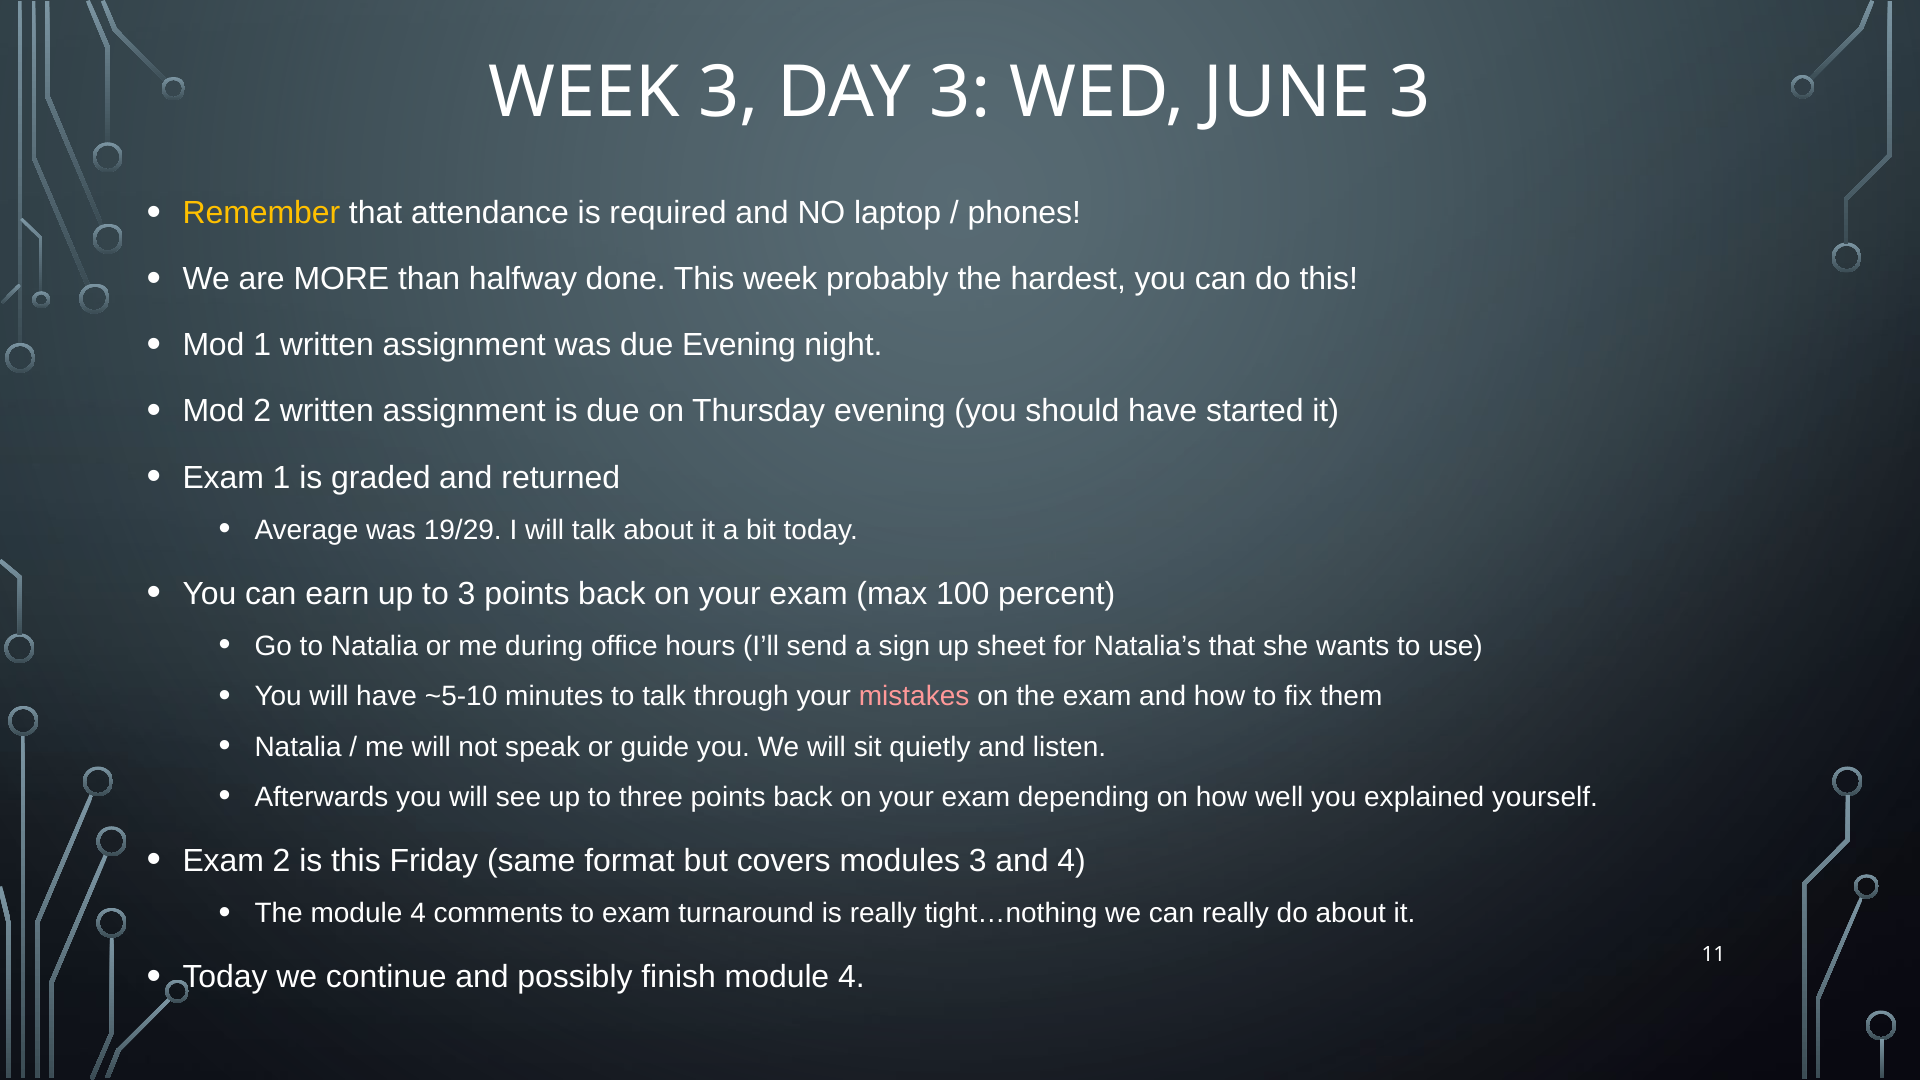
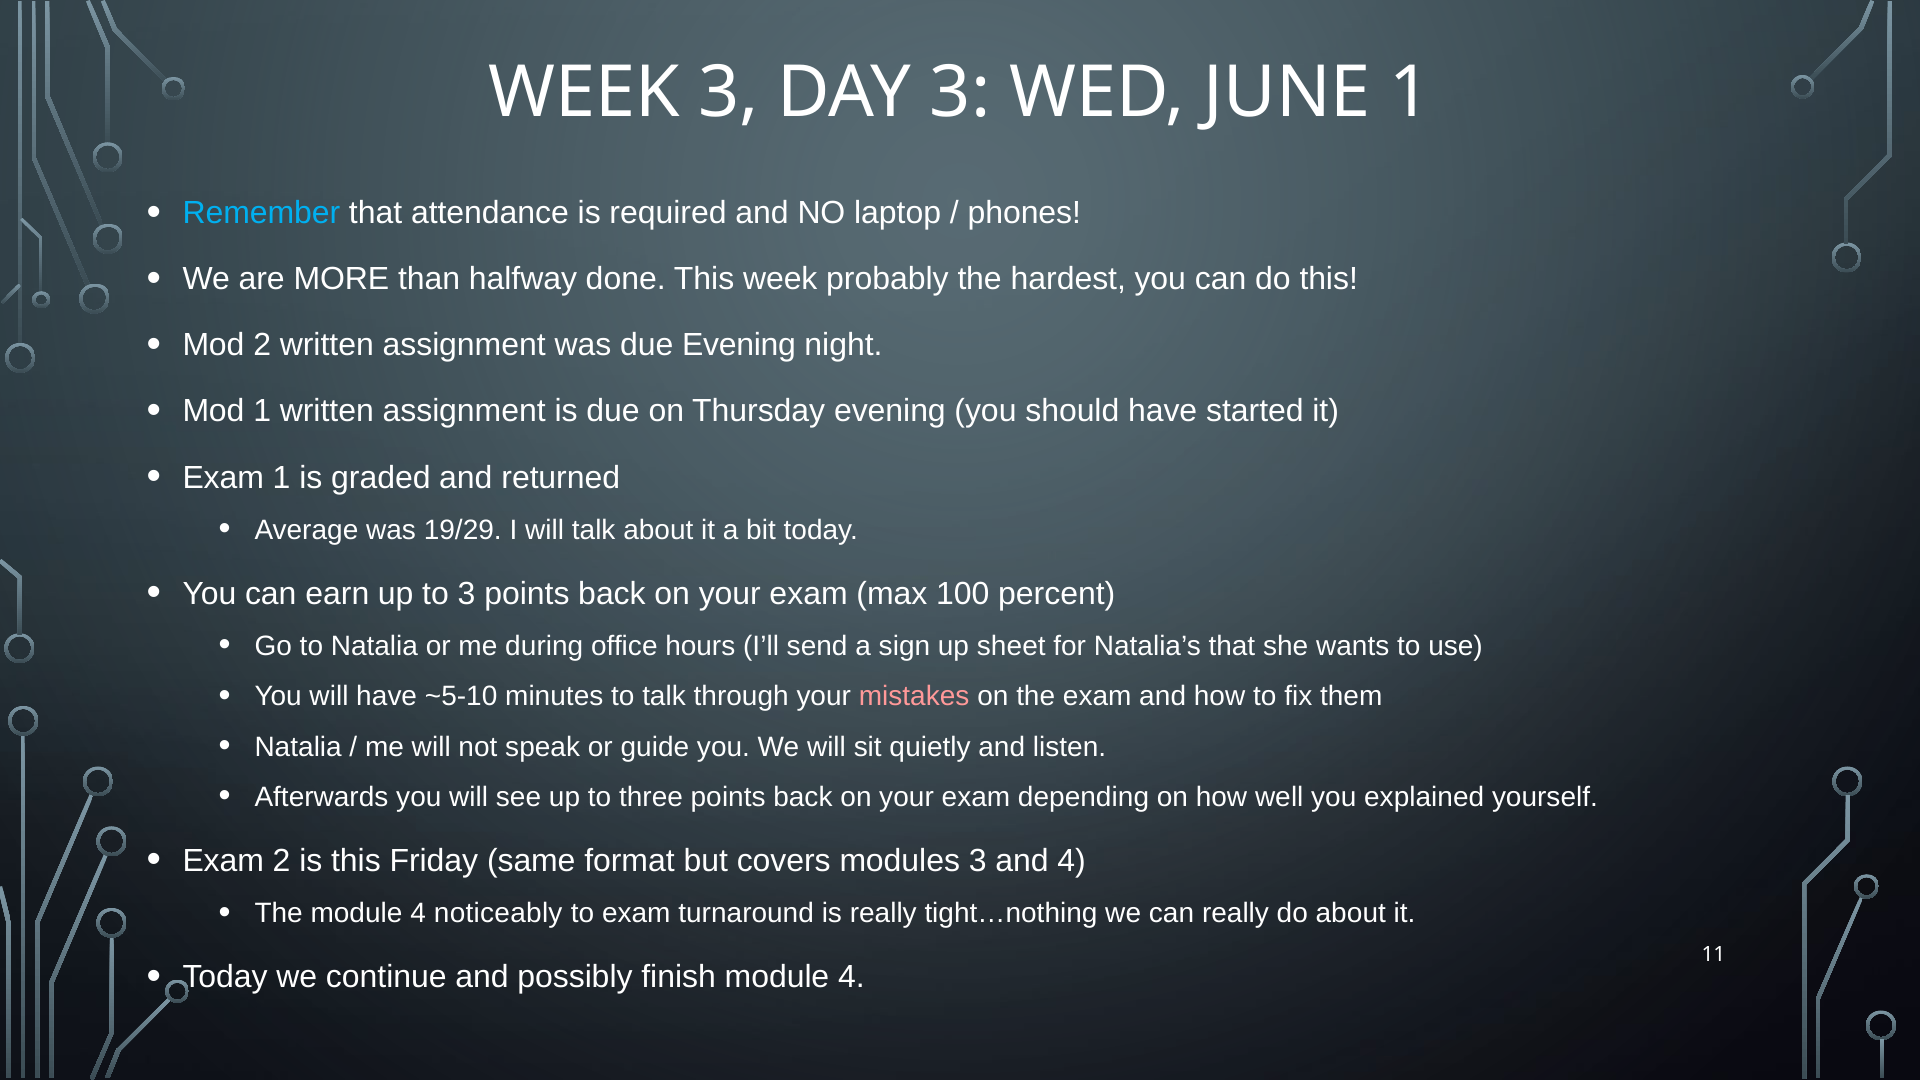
JUNE 3: 3 -> 1
Remember colour: yellow -> light blue
Mod 1: 1 -> 2
Mod 2: 2 -> 1
comments: comments -> noticeably
